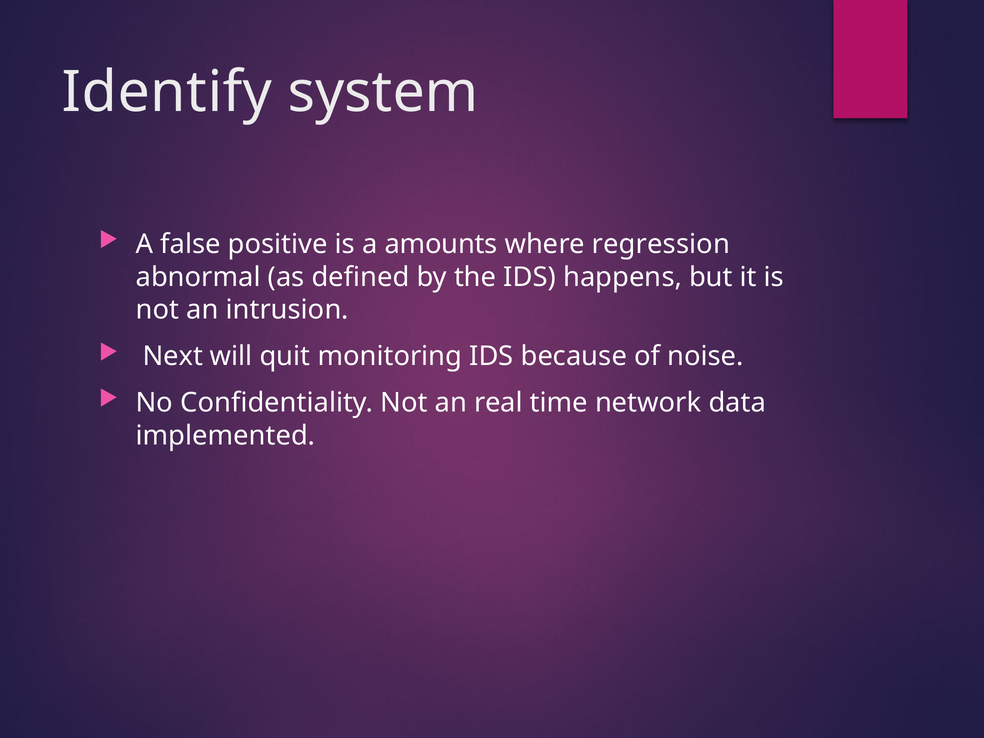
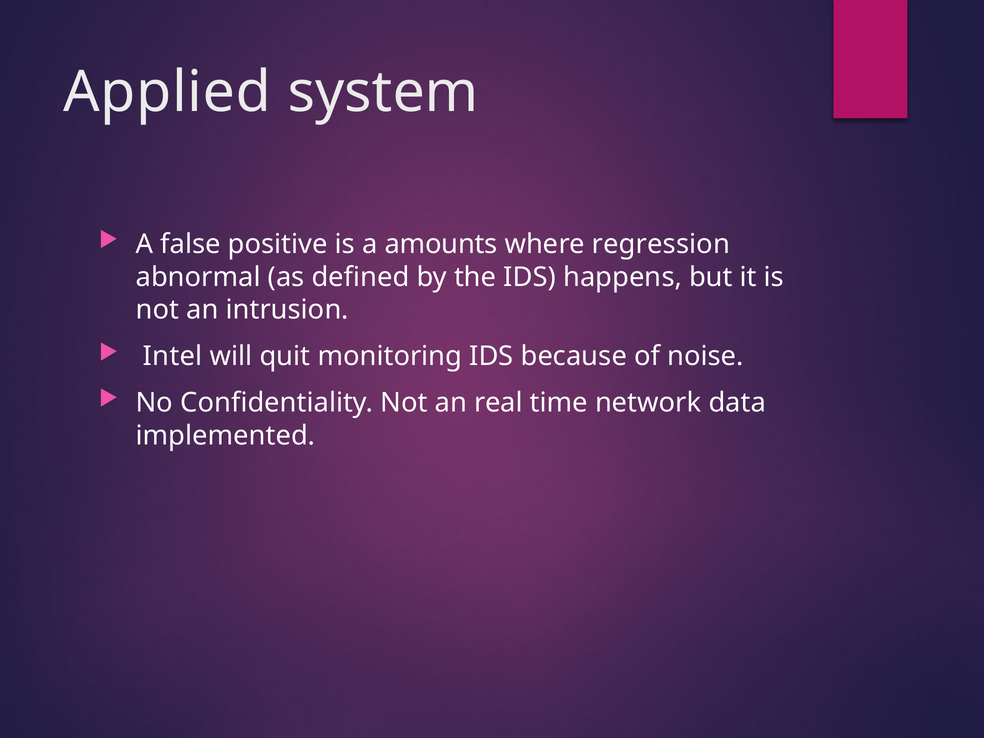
Identify: Identify -> Applied
Next: Next -> Intel
